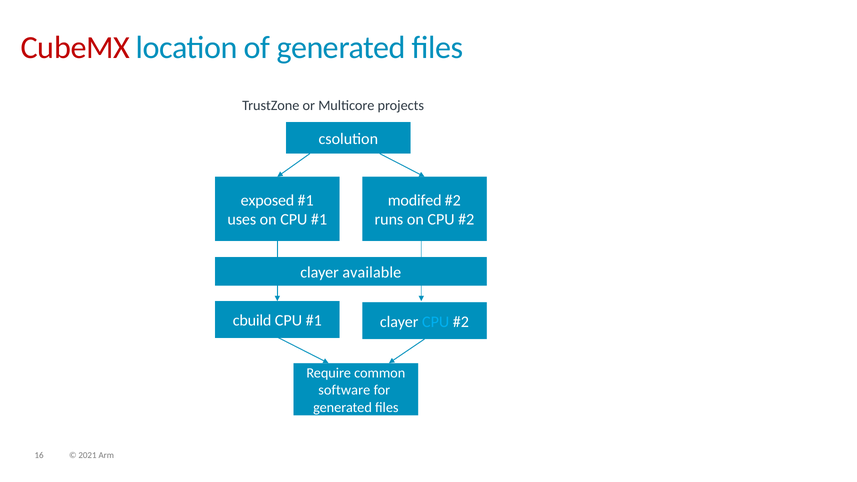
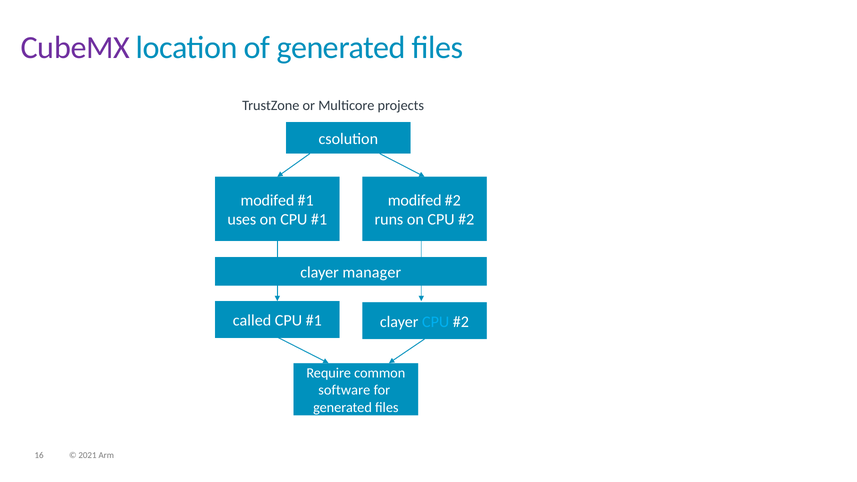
CubeMX colour: red -> purple
exposed at (267, 200): exposed -> modifed
available: available -> manager
cbuild: cbuild -> called
